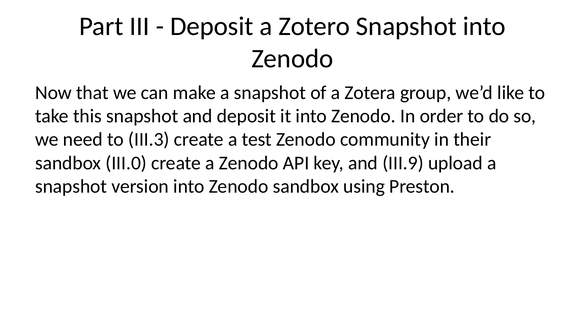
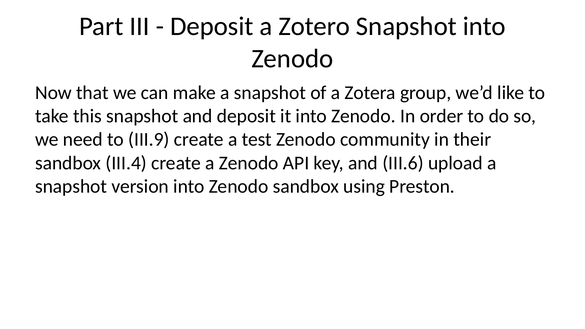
III.3: III.3 -> III.9
III.0: III.0 -> III.4
III.9: III.9 -> III.6
